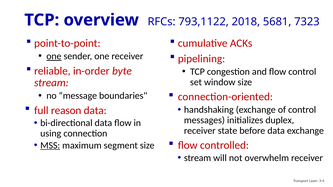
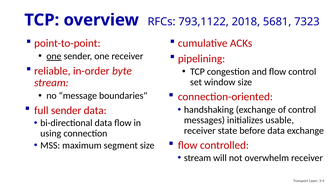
full reason: reason -> sender
duplex: duplex -> usable
MSS underline: present -> none
